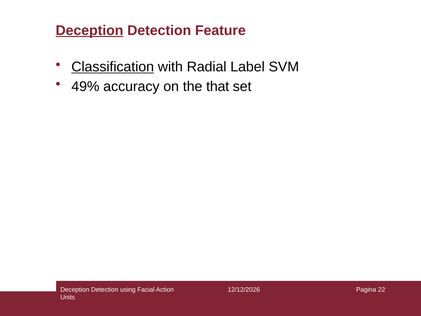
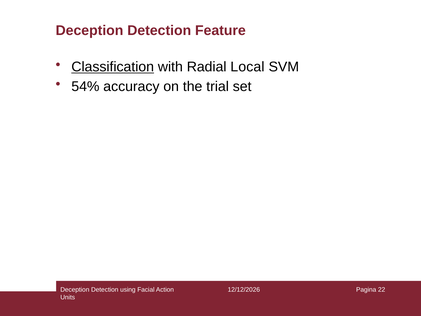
Deception at (89, 30) underline: present -> none
Label: Label -> Local
49%: 49% -> 54%
that: that -> trial
